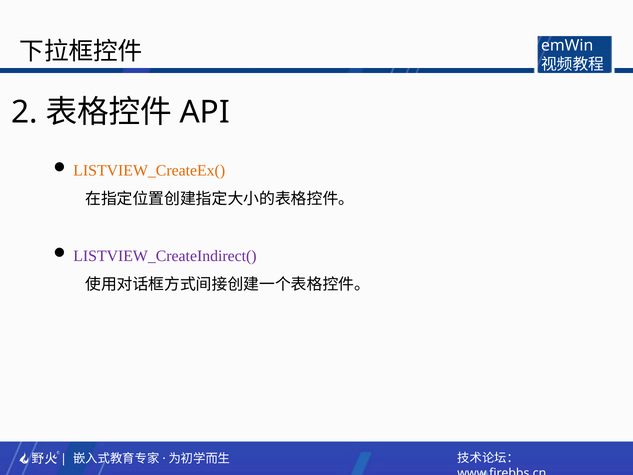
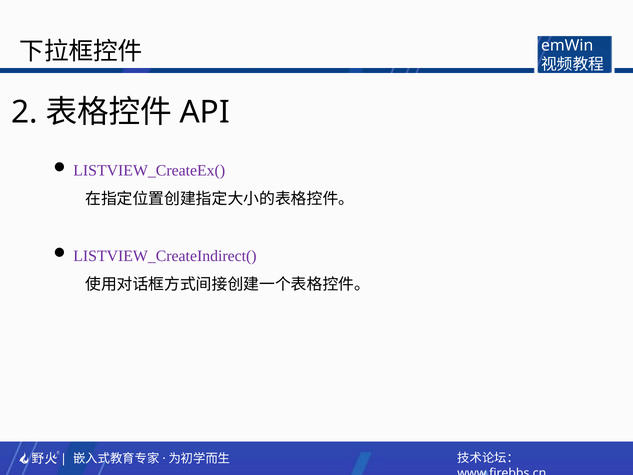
LISTVIEW_CreateEx( colour: orange -> purple
